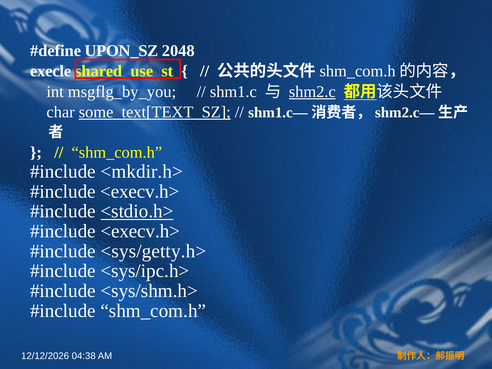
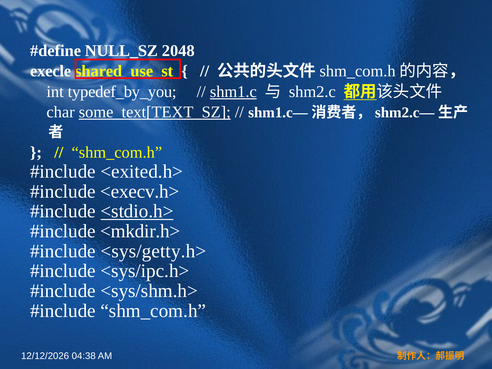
UPON_SZ: UPON_SZ -> NULL_SZ
msgflg_by_you: msgflg_by_you -> typedef_by_you
shm1.c underline: none -> present
shm2.c underline: present -> none
<mkdir.h>: <mkdir.h> -> <exited.h>
<execv.h> at (140, 231): <execv.h> -> <mkdir.h>
